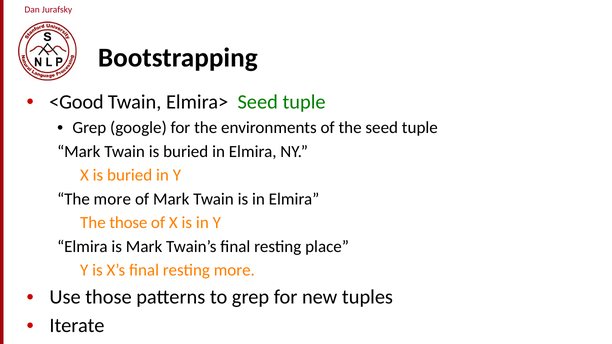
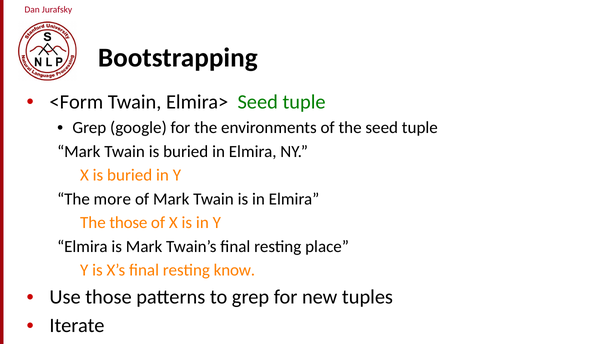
<Good: <Good -> <Form
resting more: more -> know
